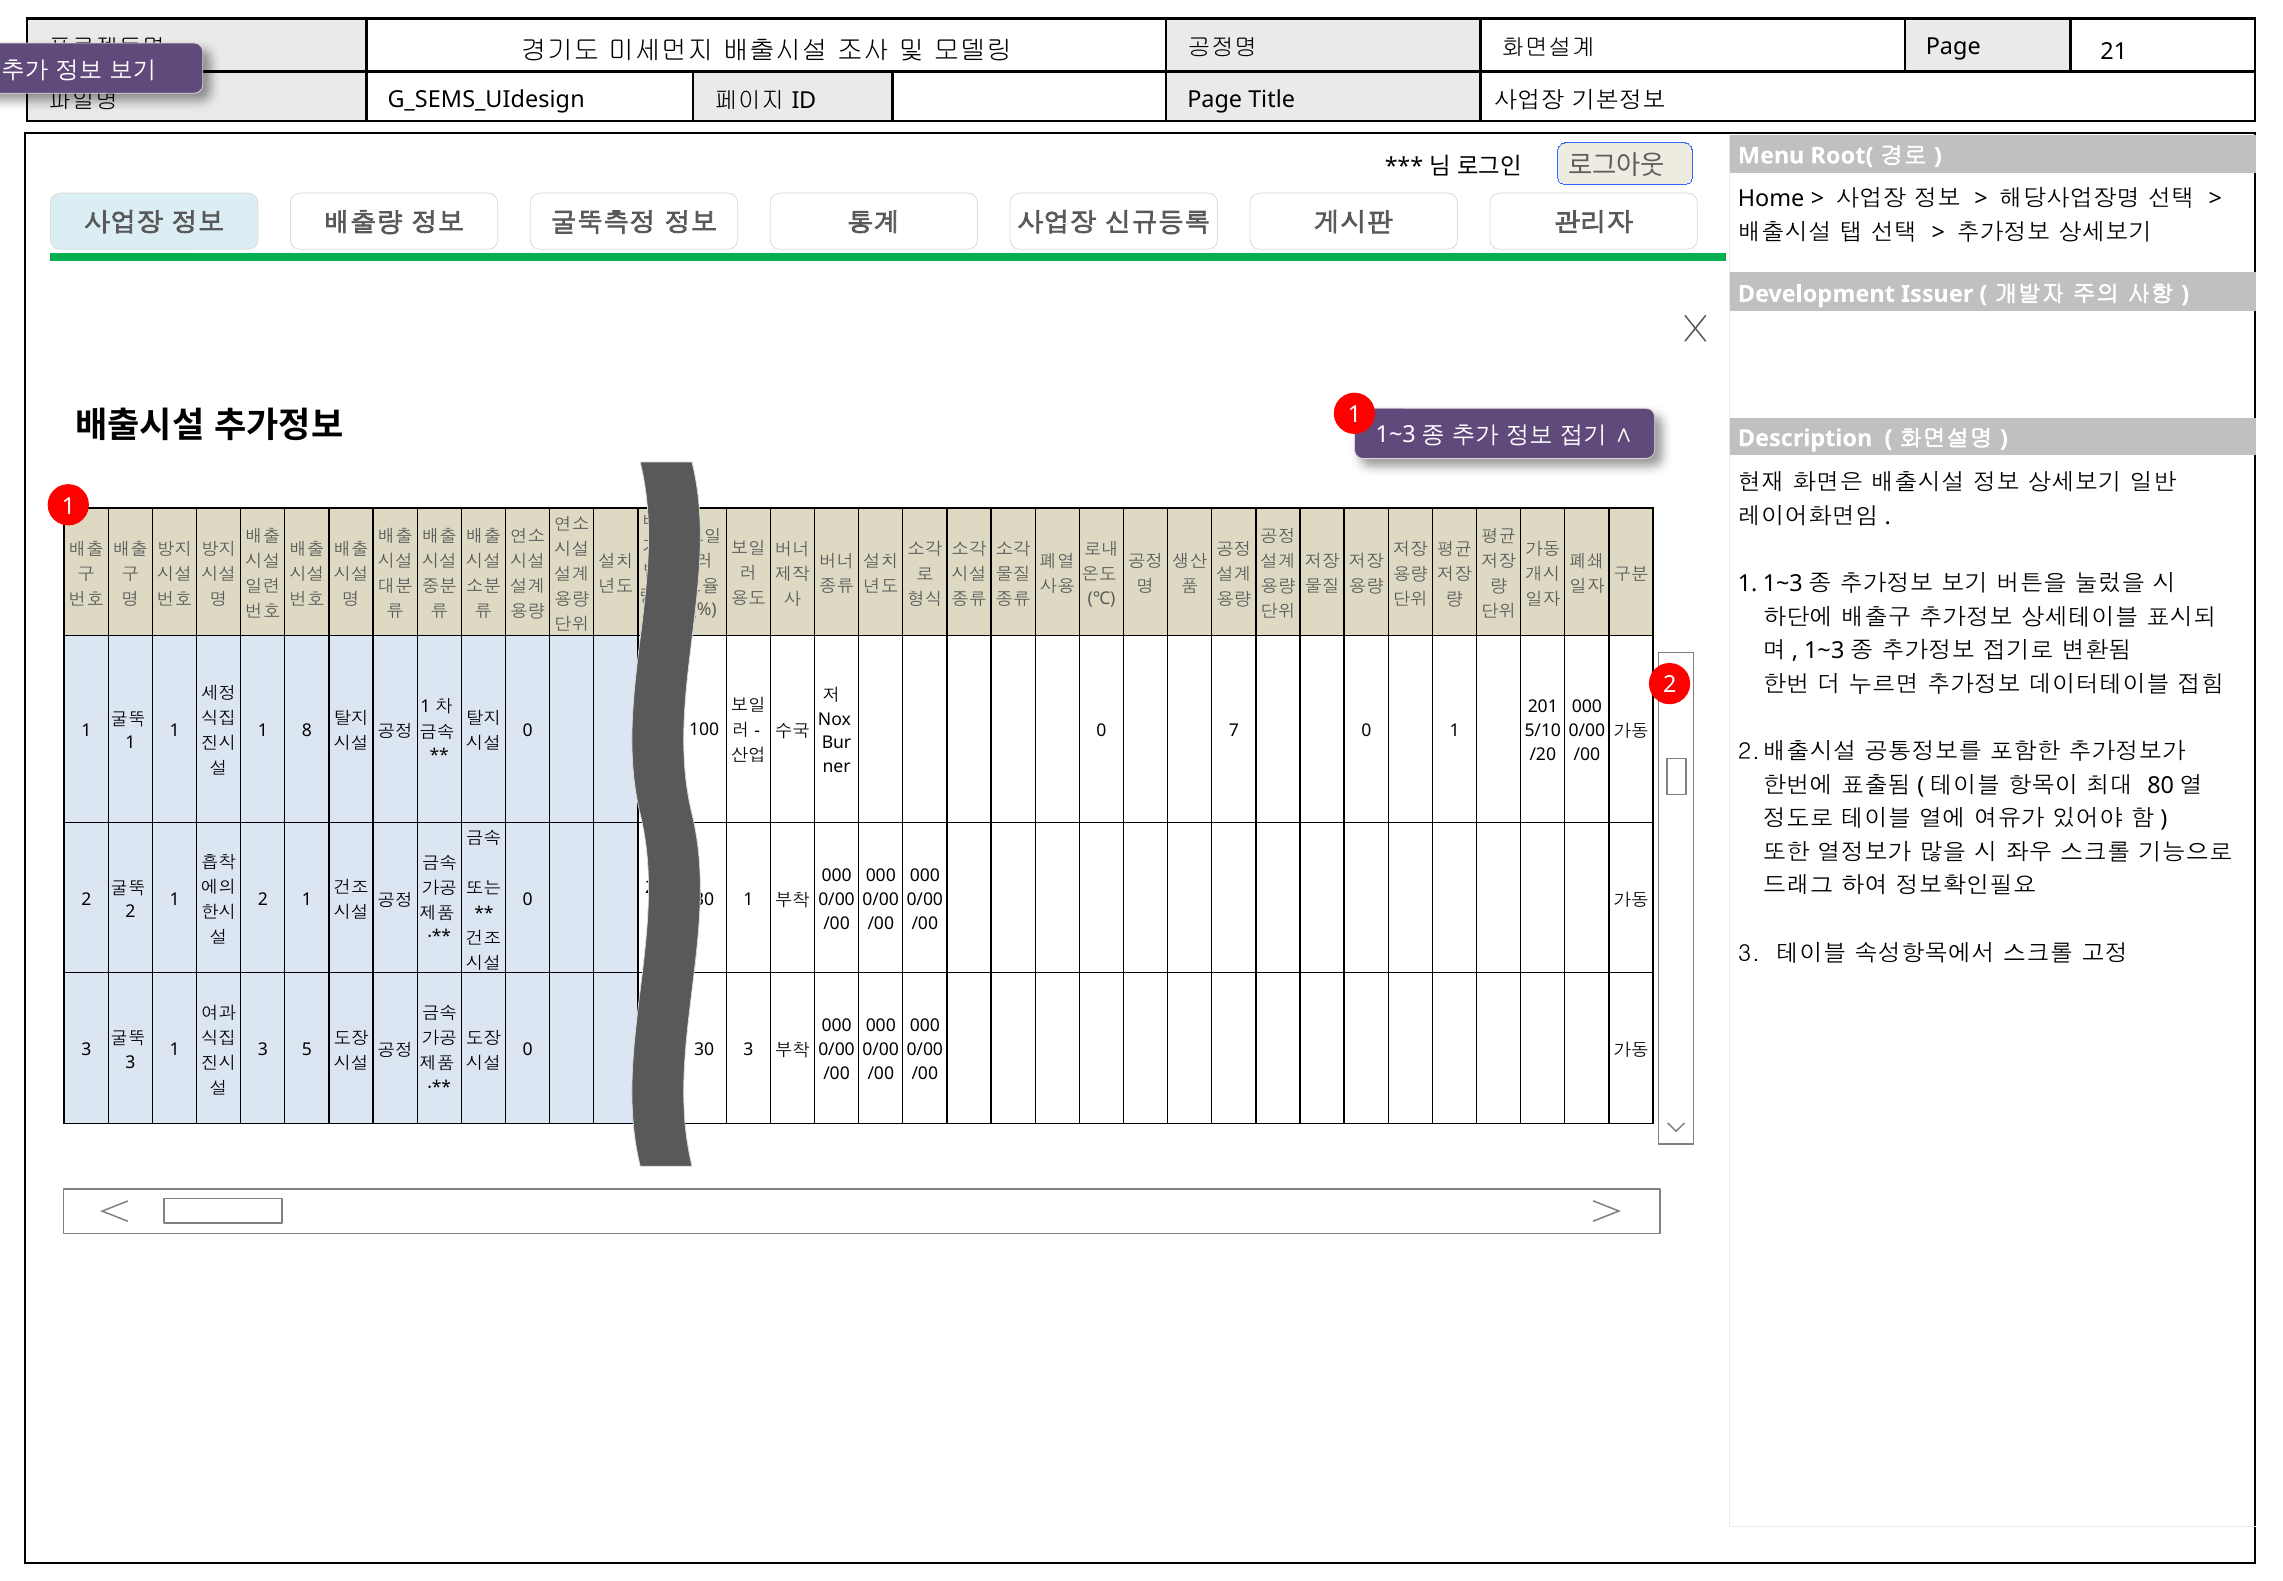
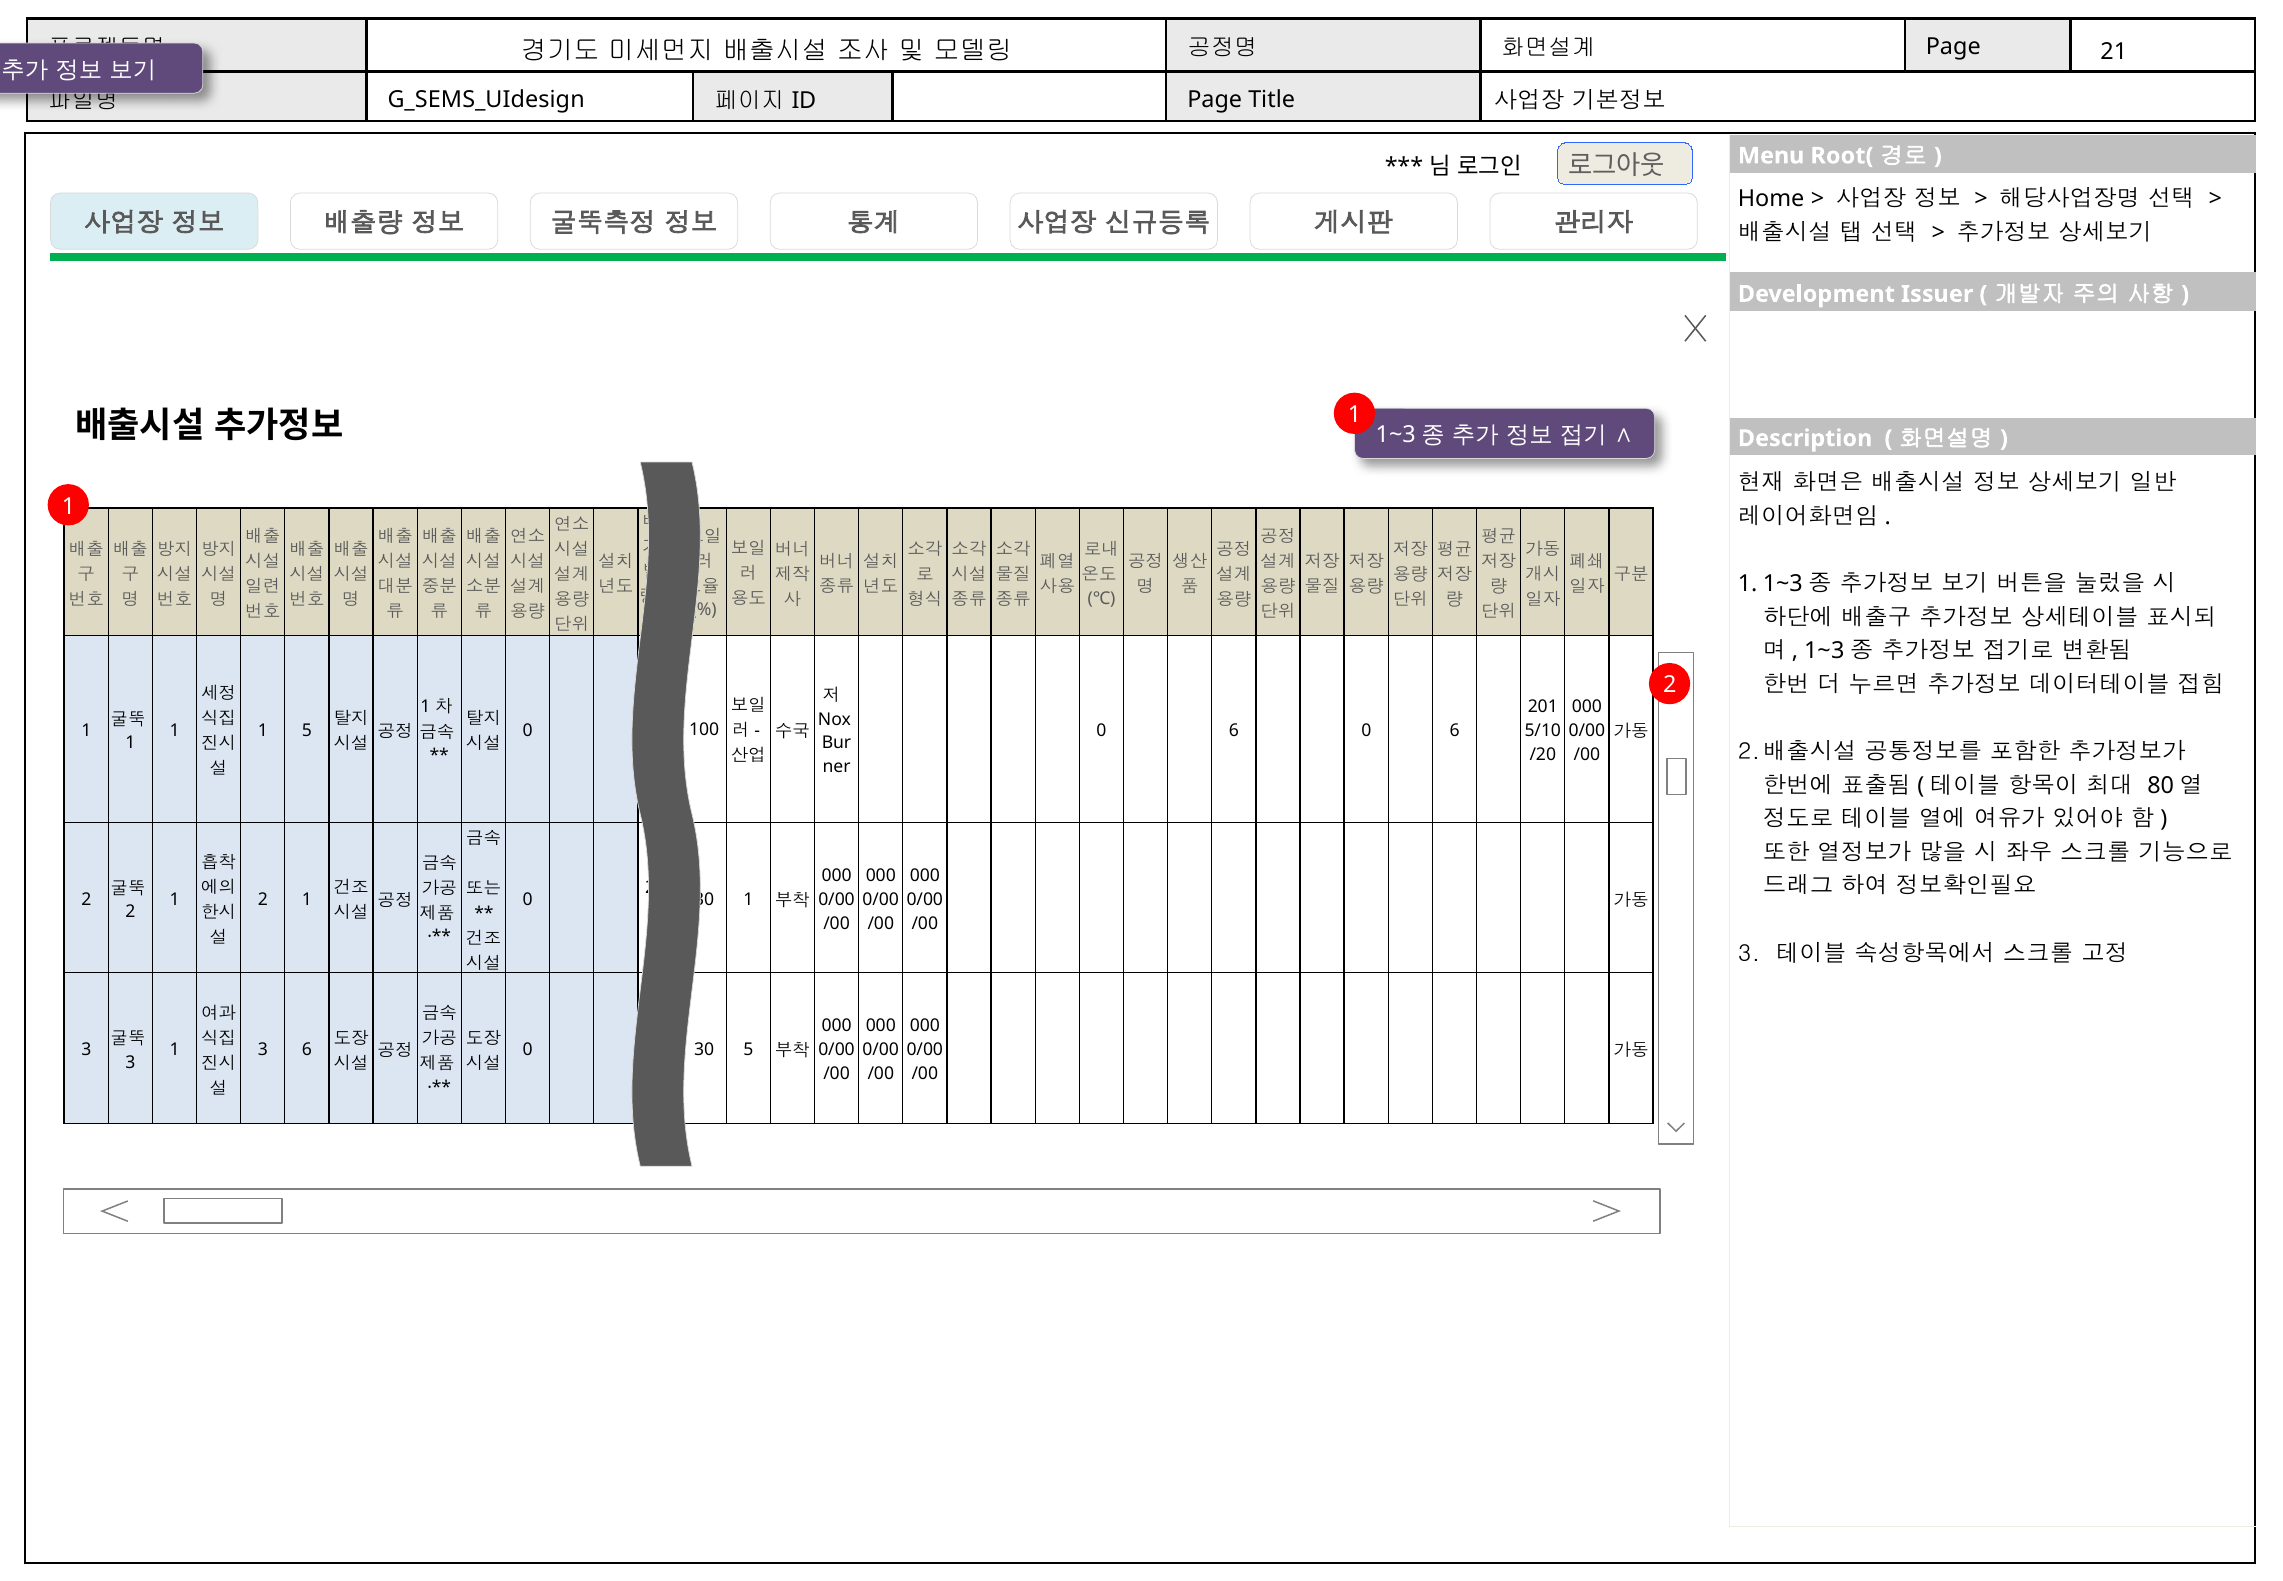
1 8: 8 -> 5
7 at (1234, 730): 7 -> 6
1 at (1455, 730): 1 -> 6
3 5: 5 -> 6
3 at (748, 1050): 3 -> 5
